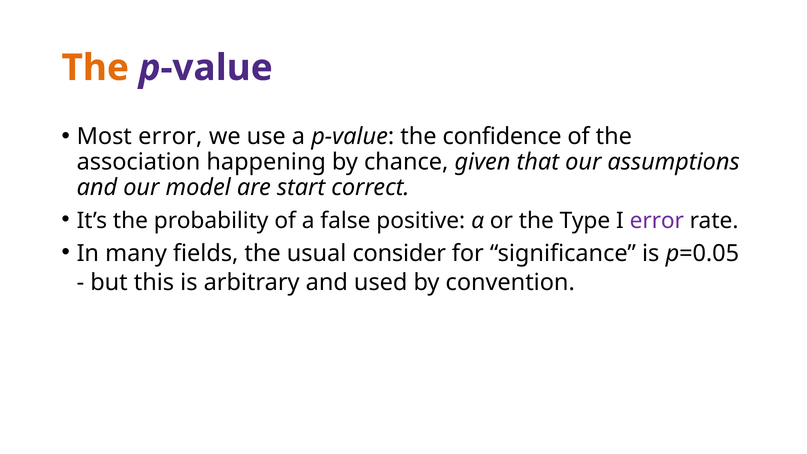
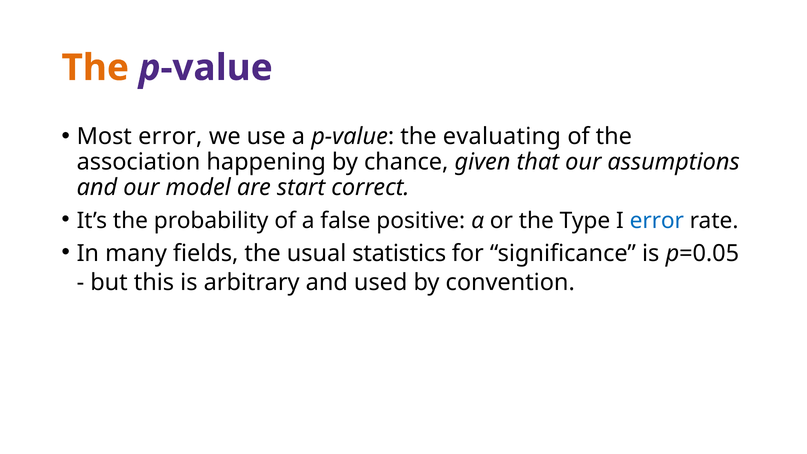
confidence: confidence -> evaluating
error at (657, 221) colour: purple -> blue
consider: consider -> statistics
